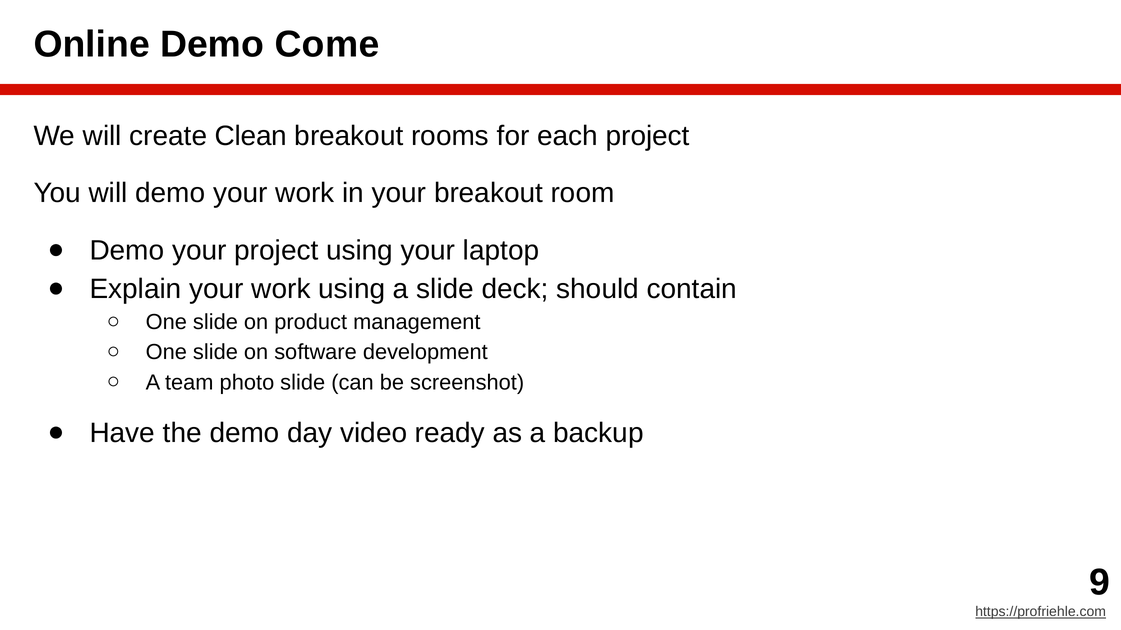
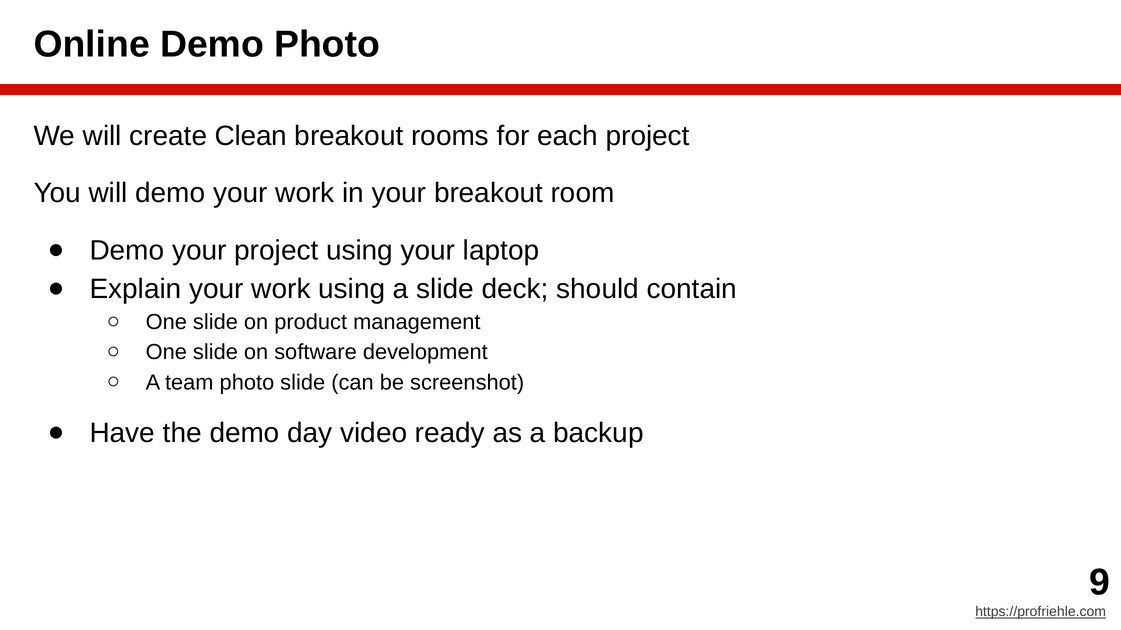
Demo Come: Come -> Photo
